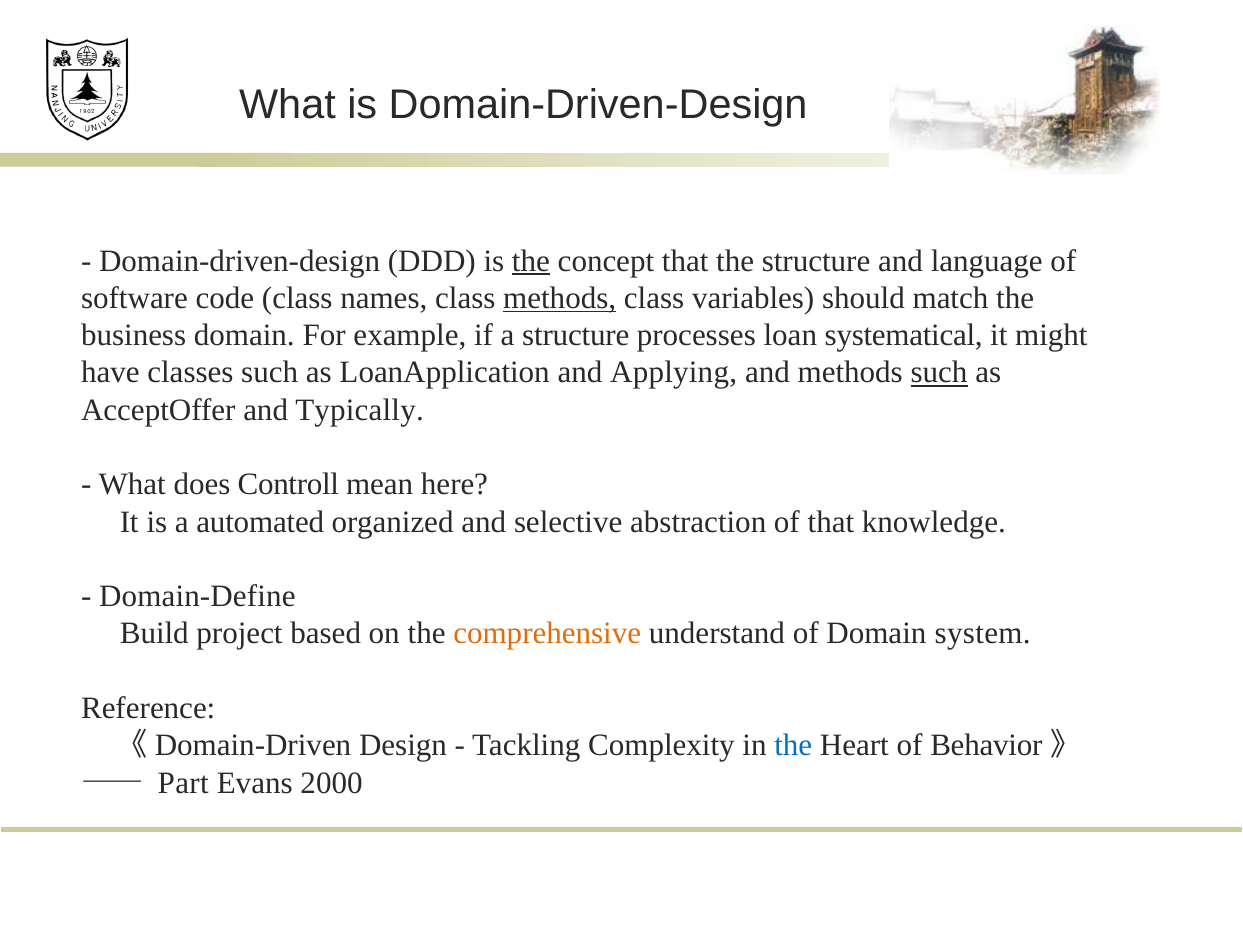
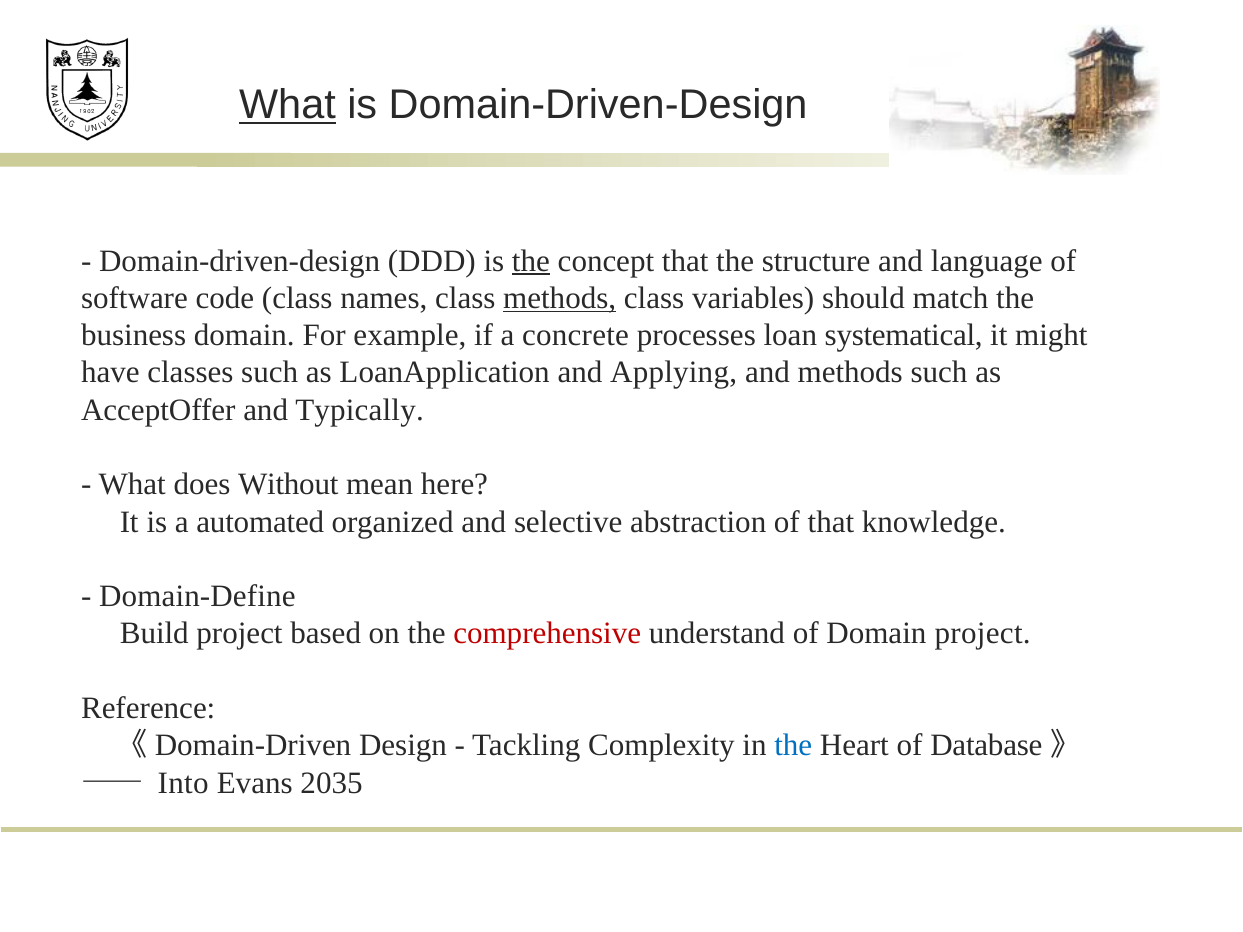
What at (287, 105) underline: none -> present
a structure: structure -> concrete
such at (939, 373) underline: present -> none
Controll: Controll -> Without
comprehensive colour: orange -> red
Domain system: system -> project
Behavior: Behavior -> Database
Part: Part -> Into
2000: 2000 -> 2035
